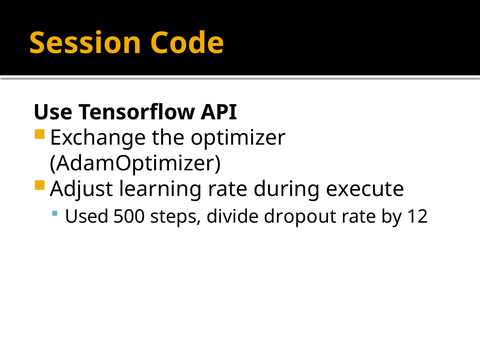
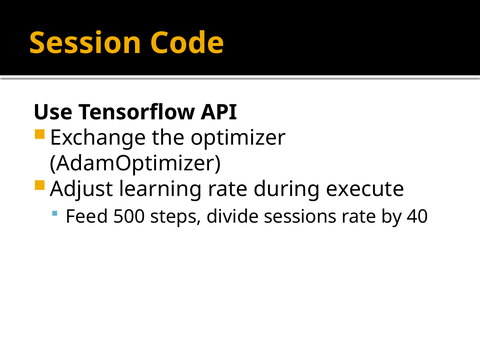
Used: Used -> Feed
dropout: dropout -> sessions
12: 12 -> 40
